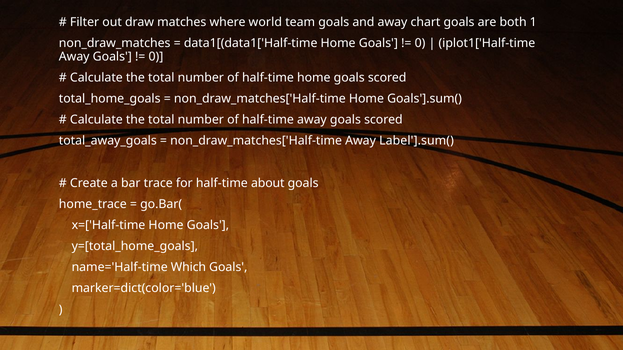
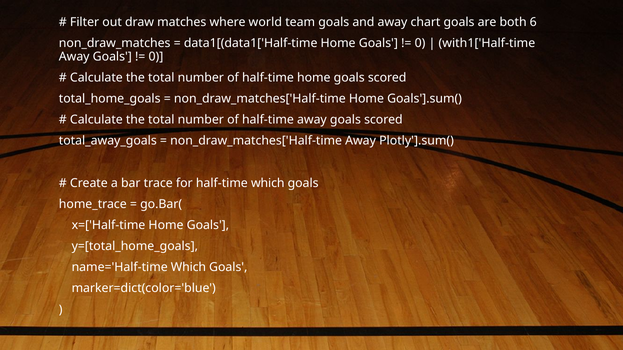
1: 1 -> 6
iplot1['Half-time: iplot1['Half-time -> with1['Half-time
Label'].sum(: Label'].sum( -> Plotly'].sum(
half-time about: about -> which
